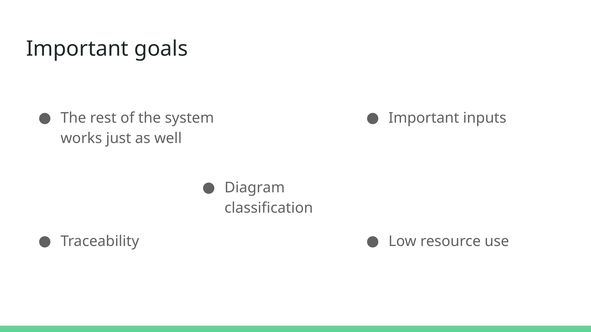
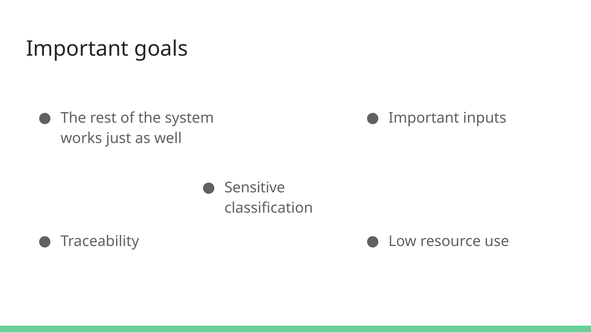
Diagram: Diagram -> Sensitive
